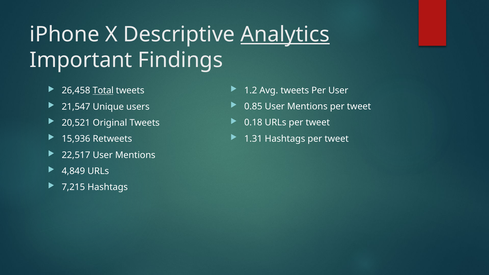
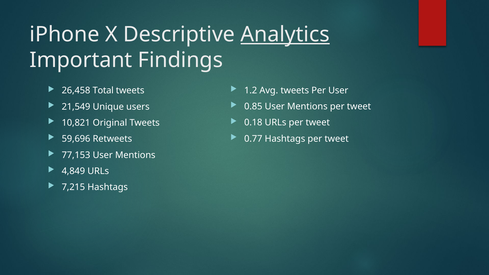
Total underline: present -> none
21,547: 21,547 -> 21,549
20,521: 20,521 -> 10,821
1.31: 1.31 -> 0.77
15,936: 15,936 -> 59,696
22,517: 22,517 -> 77,153
